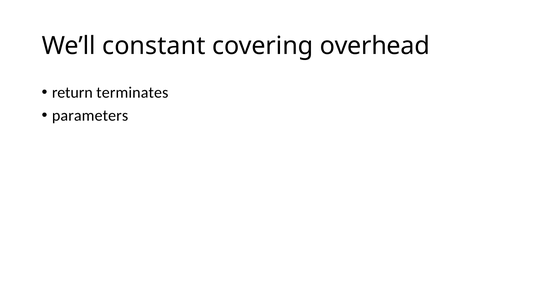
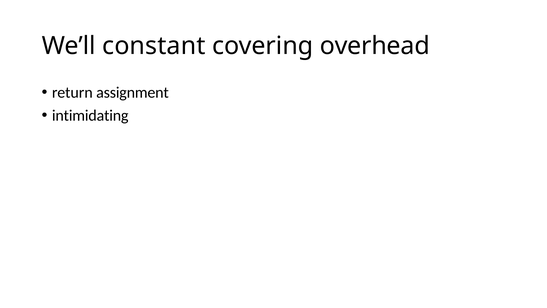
terminates: terminates -> assignment
parameters: parameters -> intimidating
